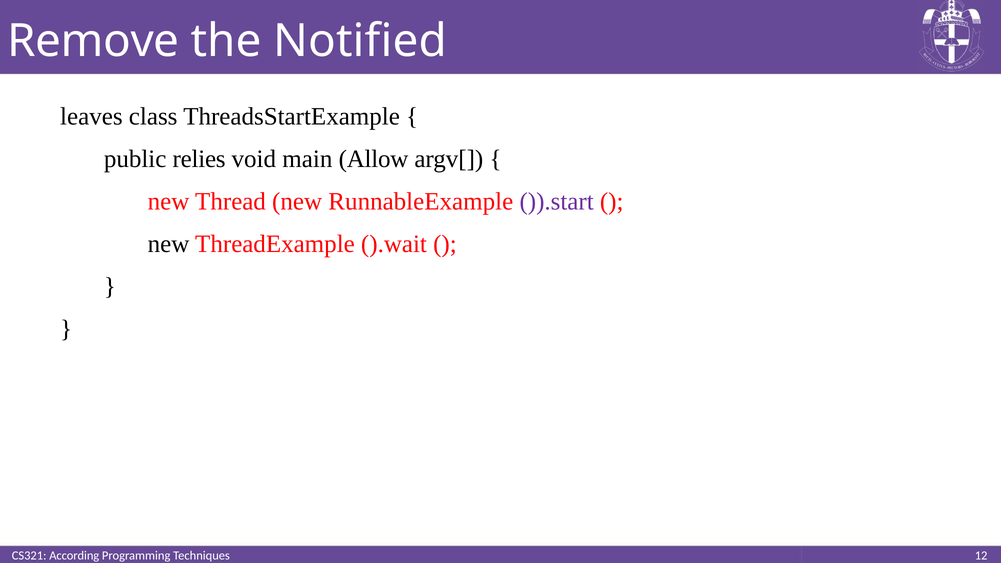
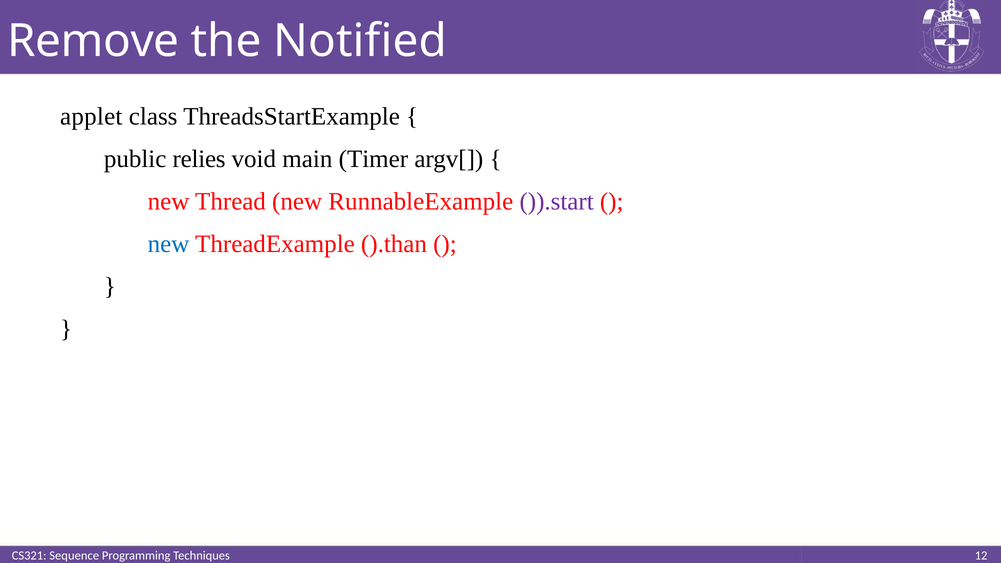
leaves: leaves -> applet
Allow: Allow -> Timer
new at (169, 244) colour: black -> blue
).wait: ).wait -> ).than
According: According -> Sequence
